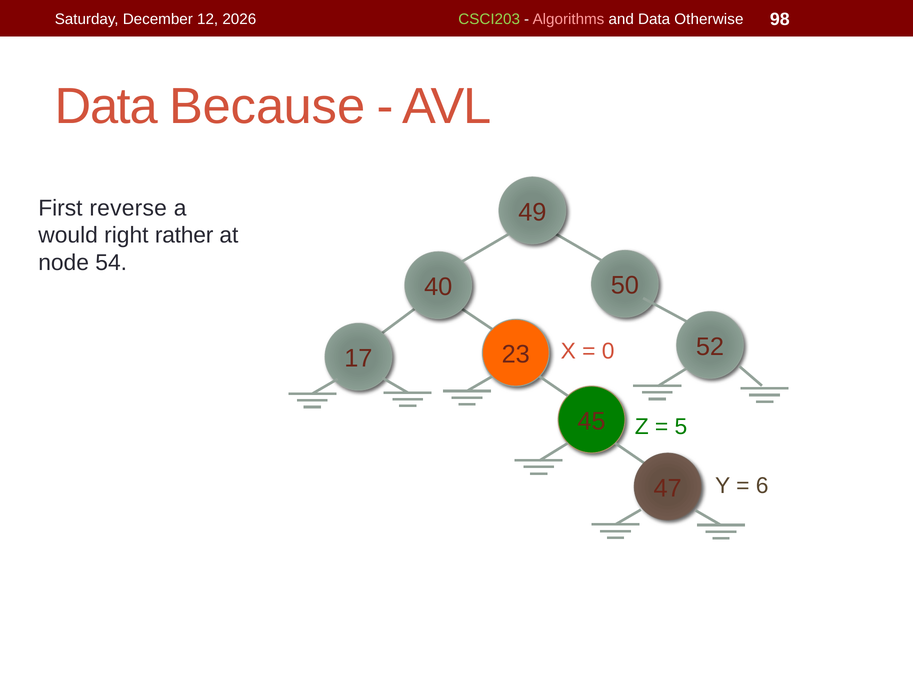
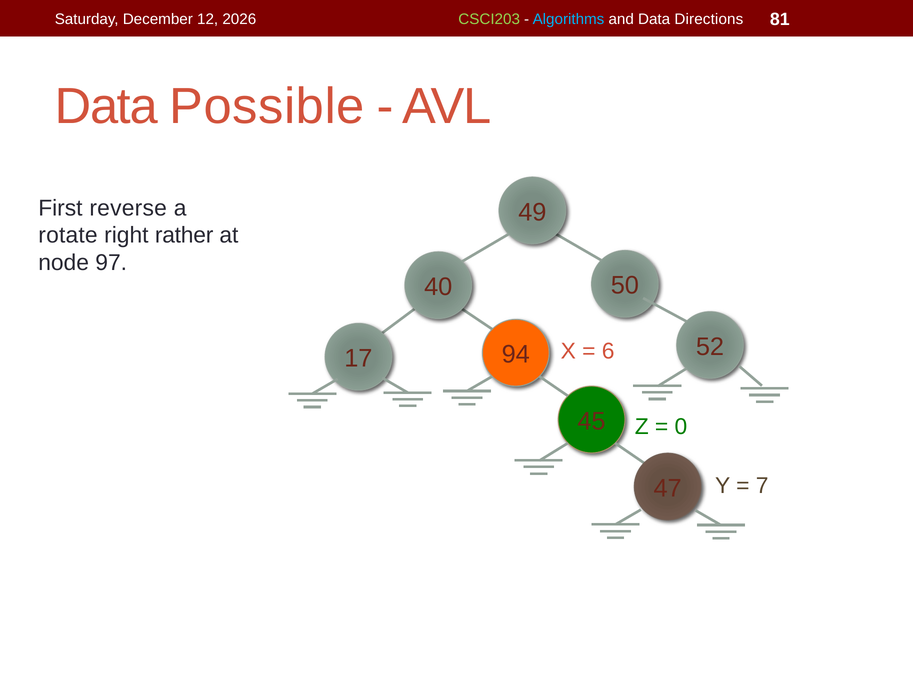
Algorithms colour: pink -> light blue
Otherwise: Otherwise -> Directions
98: 98 -> 81
Because: Because -> Possible
would: would -> rotate
54: 54 -> 97
0: 0 -> 6
23: 23 -> 94
5: 5 -> 0
6: 6 -> 7
